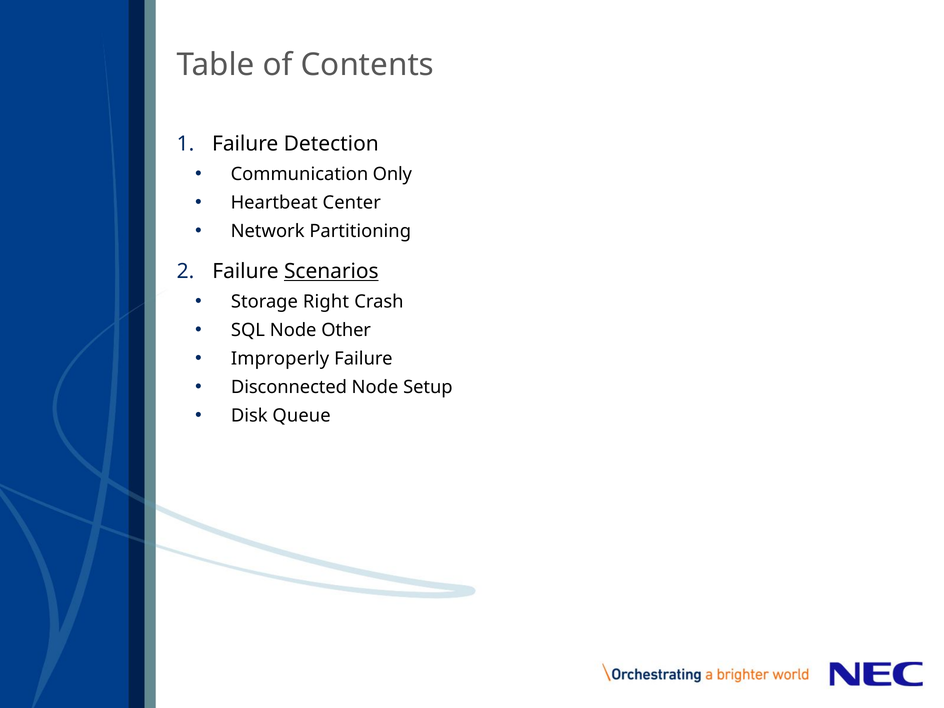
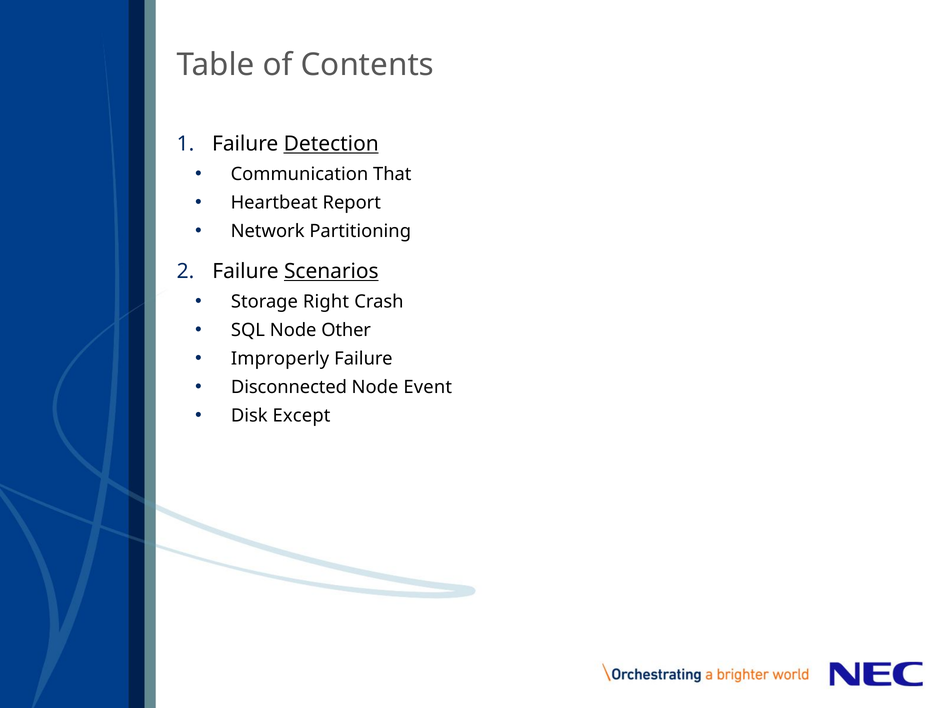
Detection underline: none -> present
Only: Only -> That
Center: Center -> Report
Setup: Setup -> Event
Queue: Queue -> Except
